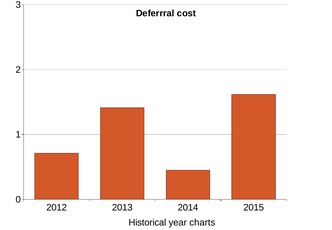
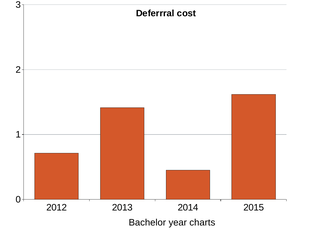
Historical: Historical -> Bachelor
